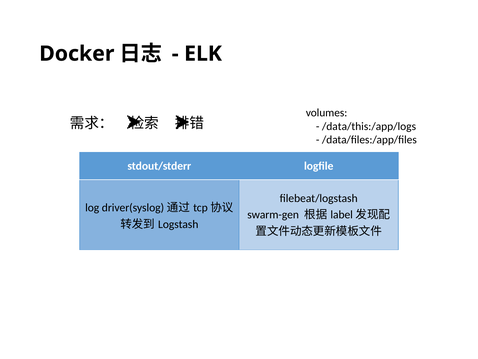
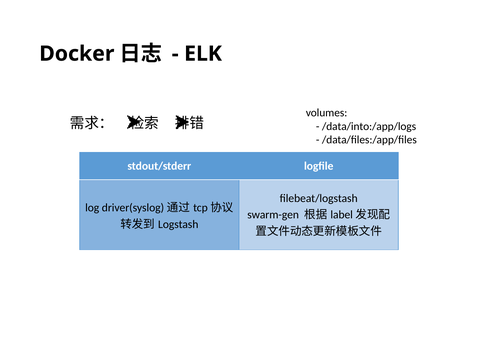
/data/this:/app/logs: /data/this:/app/logs -> /data/into:/app/logs
